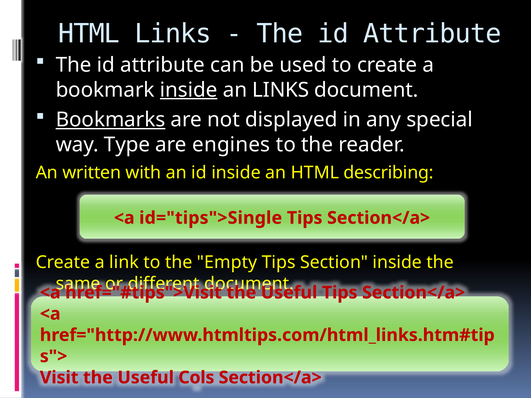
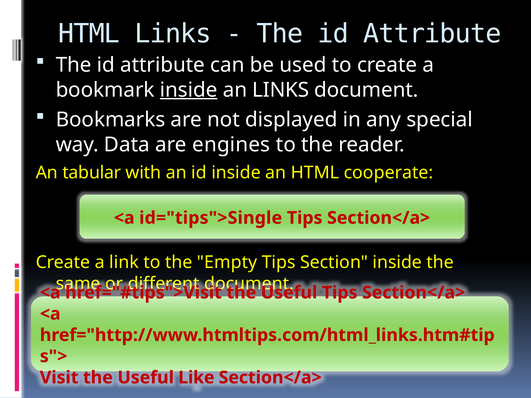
Bookmarks underline: present -> none
Type: Type -> Data
written: written -> tabular
describing: describing -> cooperate
Cols: Cols -> Like
